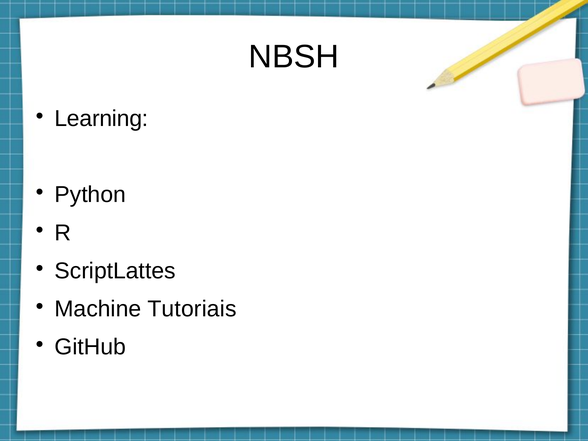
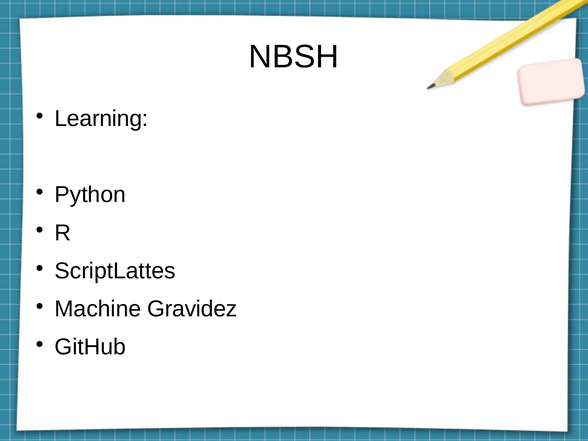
Tutoriais: Tutoriais -> Gravidez
